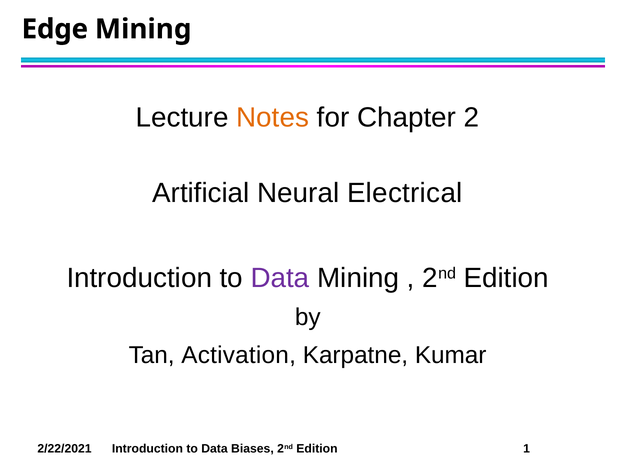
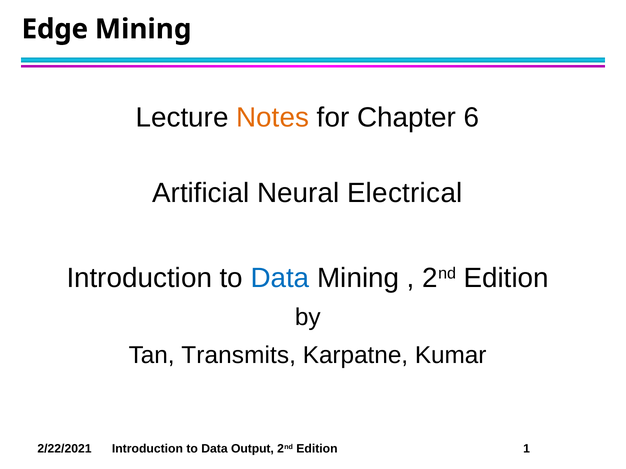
2: 2 -> 6
Data at (280, 278) colour: purple -> blue
Activation: Activation -> Transmits
Biases: Biases -> Output
